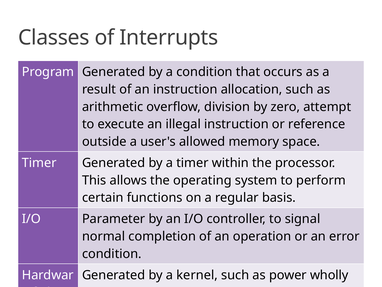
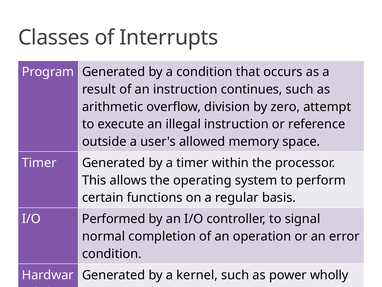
allocation: allocation -> continues
Parameter: Parameter -> Performed
